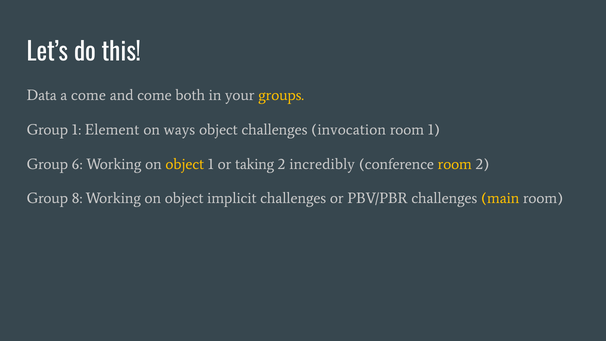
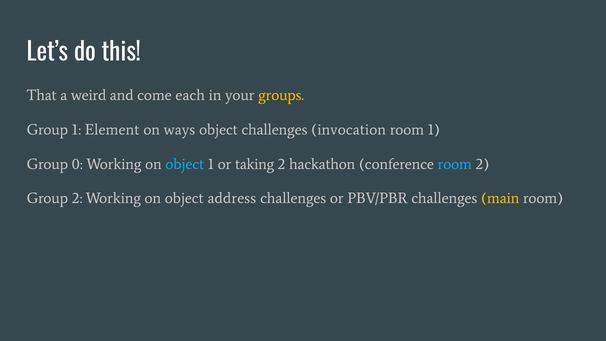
Data: Data -> That
a come: come -> weird
both: both -> each
6: 6 -> 0
object at (185, 164) colour: yellow -> light blue
incredibly: incredibly -> hackathon
room at (455, 164) colour: yellow -> light blue
Group 8: 8 -> 2
implicit: implicit -> address
